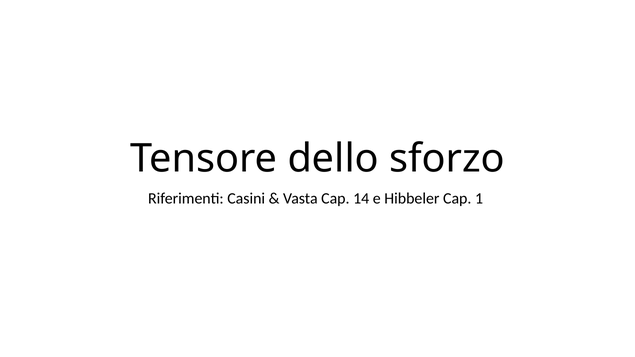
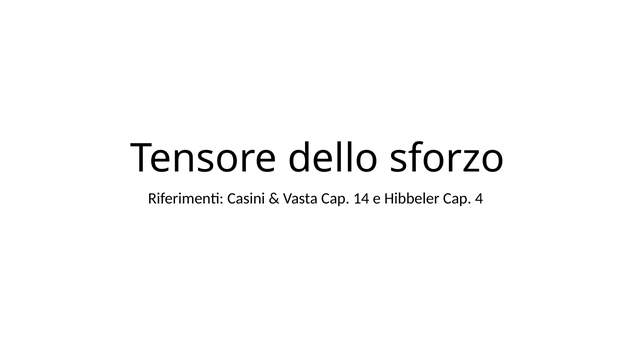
1: 1 -> 4
